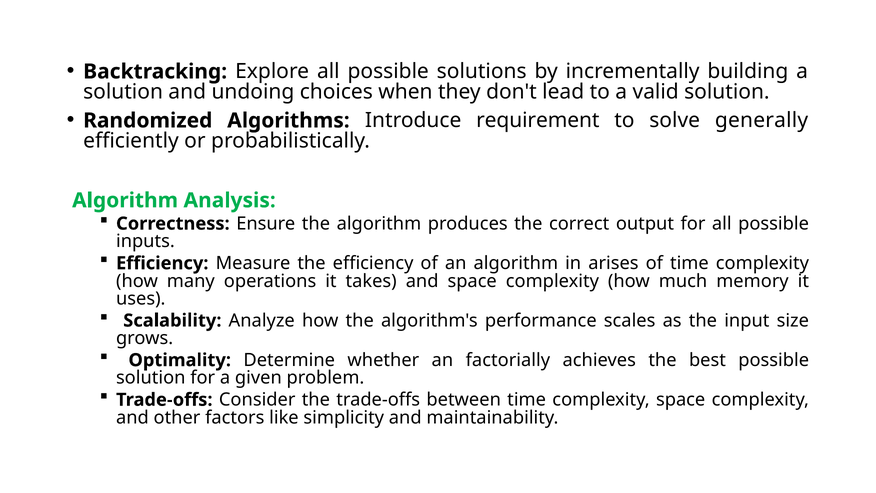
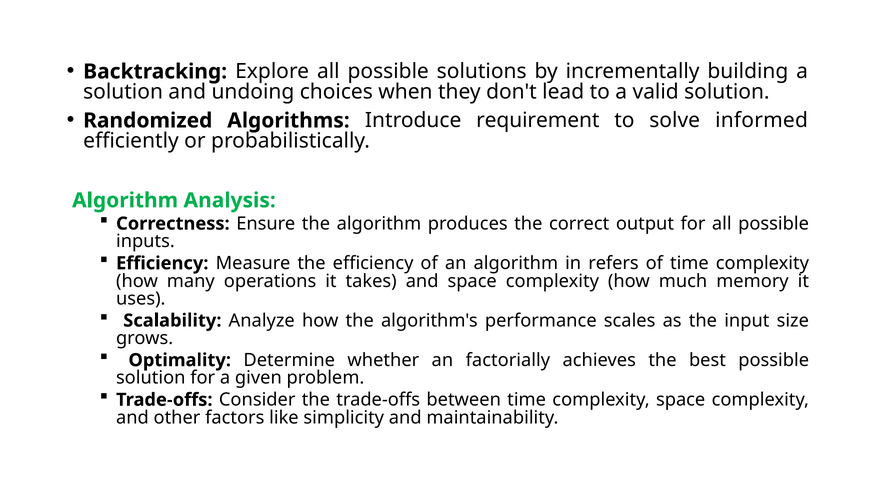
generally: generally -> informed
arises: arises -> refers
